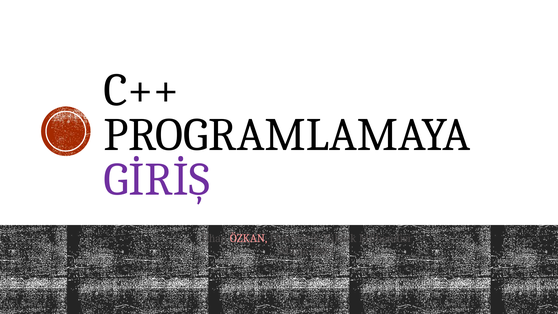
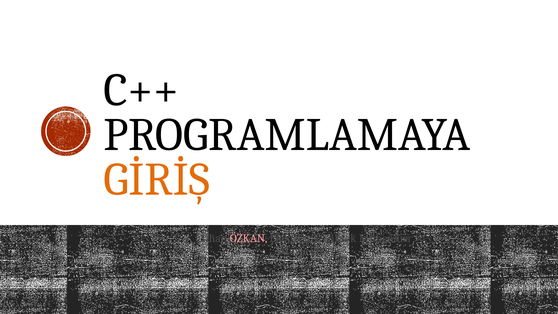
GİRİŞ colour: purple -> orange
